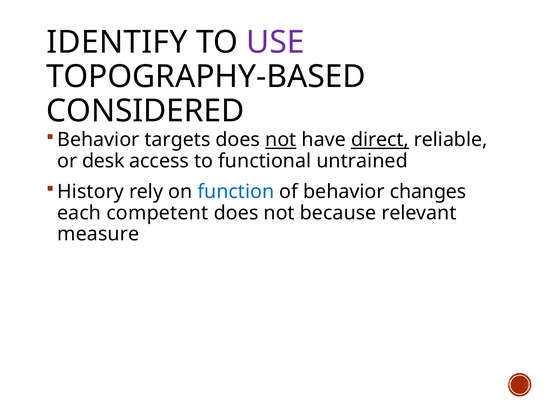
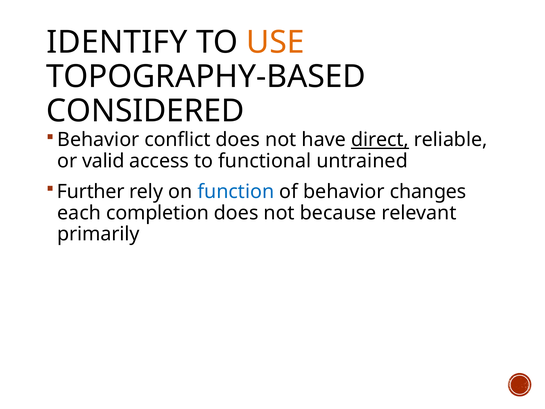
USE colour: purple -> orange
targets: targets -> conflict
not at (281, 140) underline: present -> none
desk: desk -> valid
History: History -> Further
competent: competent -> completion
measure: measure -> primarily
